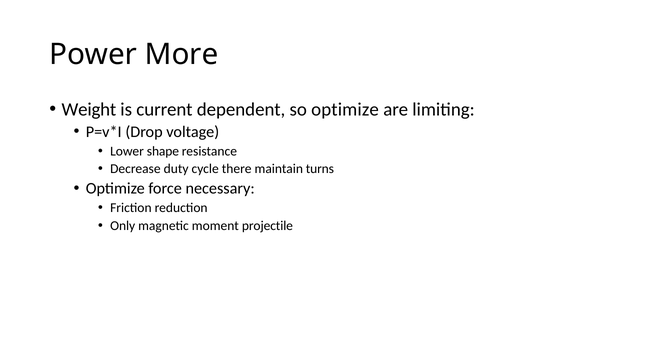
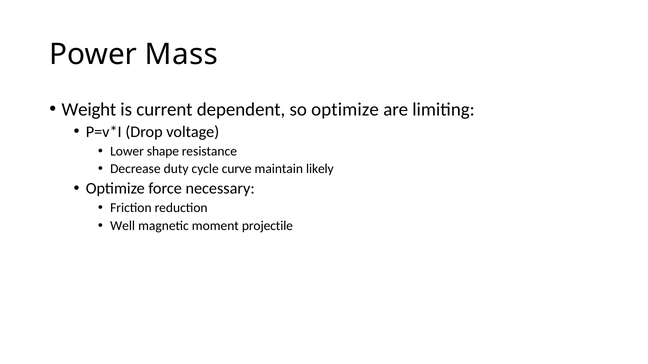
More: More -> Mass
there: there -> curve
turns: turns -> likely
Only: Only -> Well
